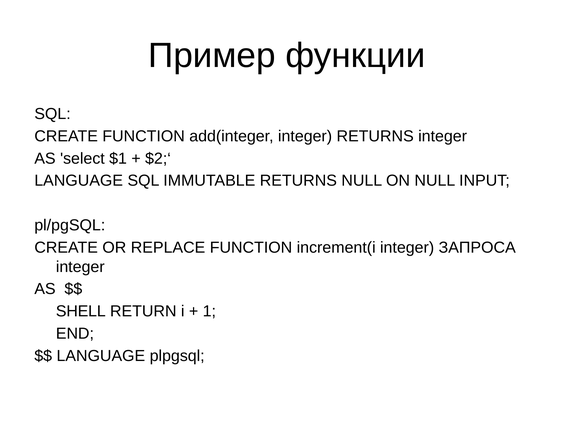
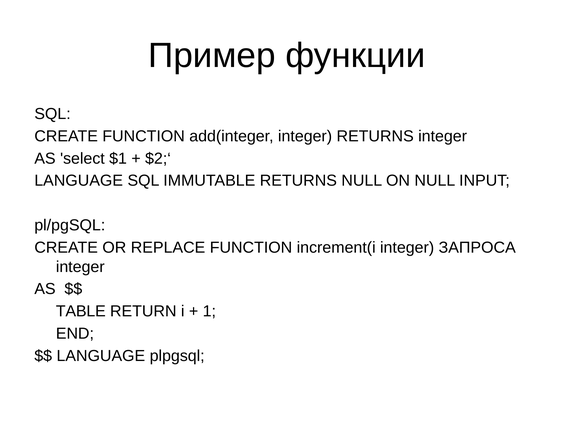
SHELL: SHELL -> TABLE
